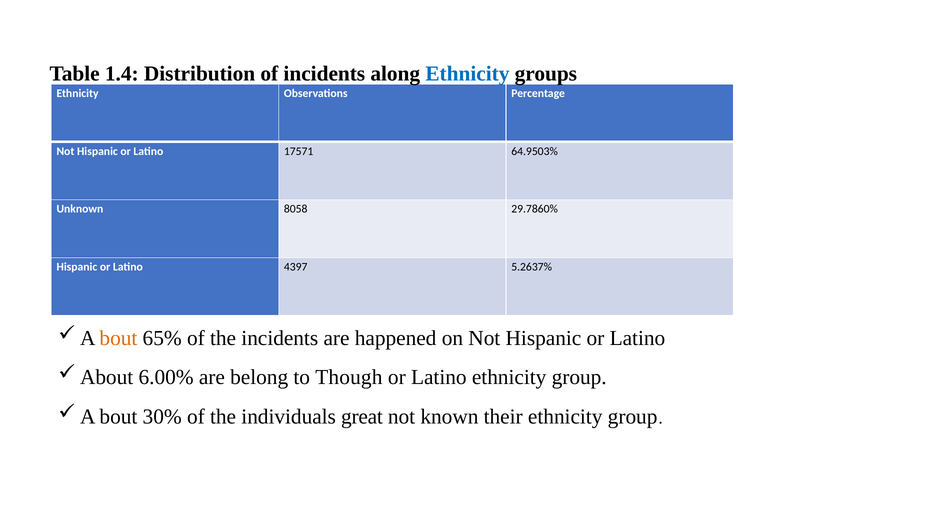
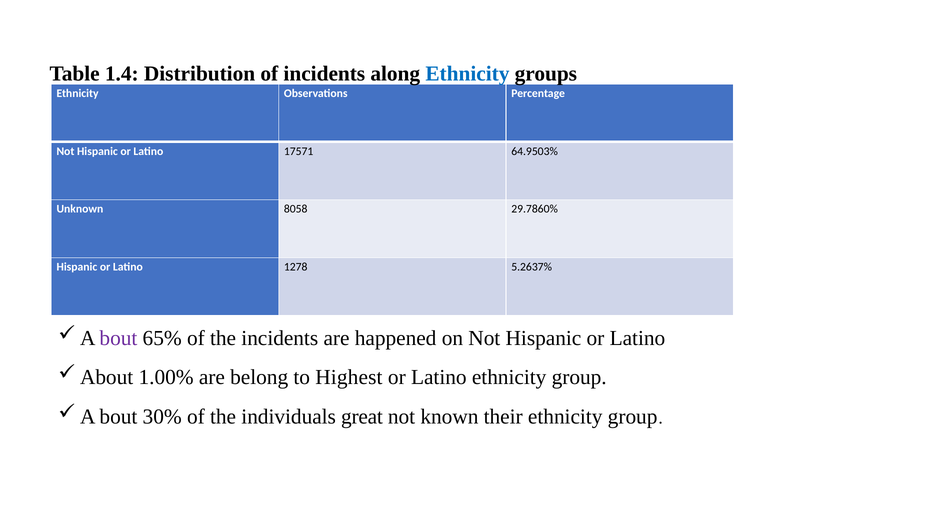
4397: 4397 -> 1278
bout at (118, 338) colour: orange -> purple
6.00%: 6.00% -> 1.00%
Though: Though -> Highest
